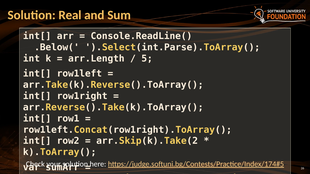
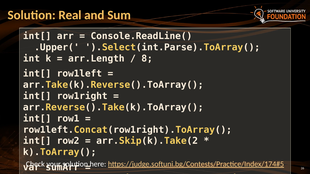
.Below(: .Below( -> .Upper(
5: 5 -> 8
